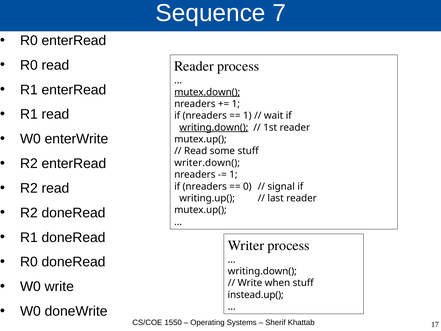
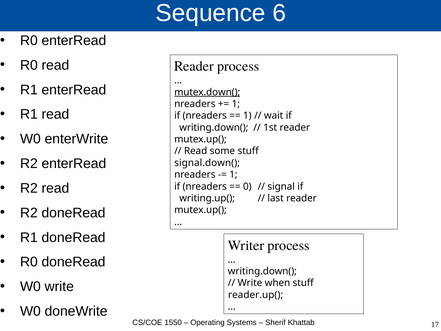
7: 7 -> 6
writing.down( at (214, 127) underline: present -> none
writer.down(: writer.down( -> signal.down(
instead.up(: instead.up( -> reader.up(
